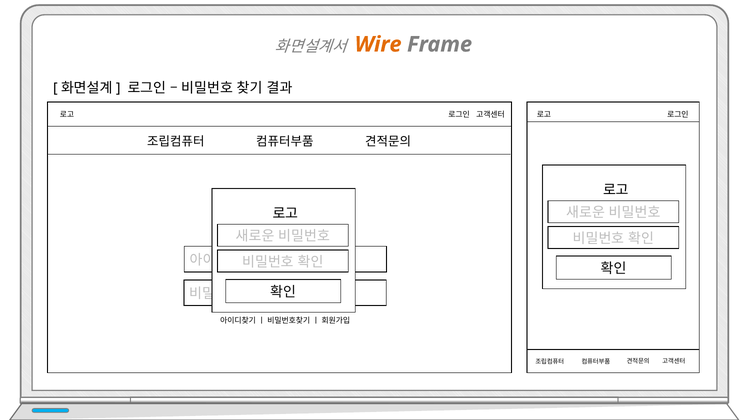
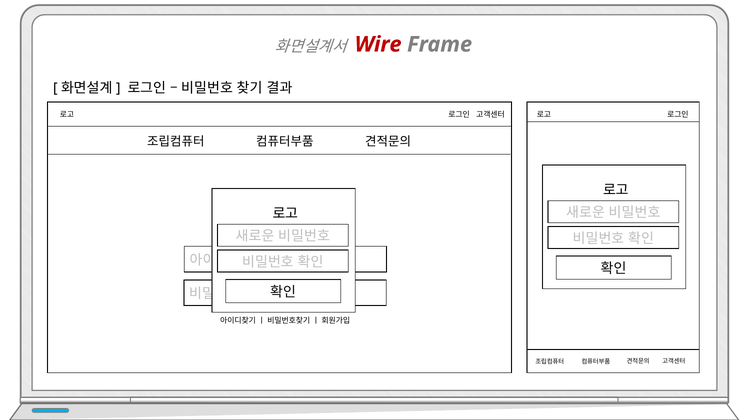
Wire colour: orange -> red
